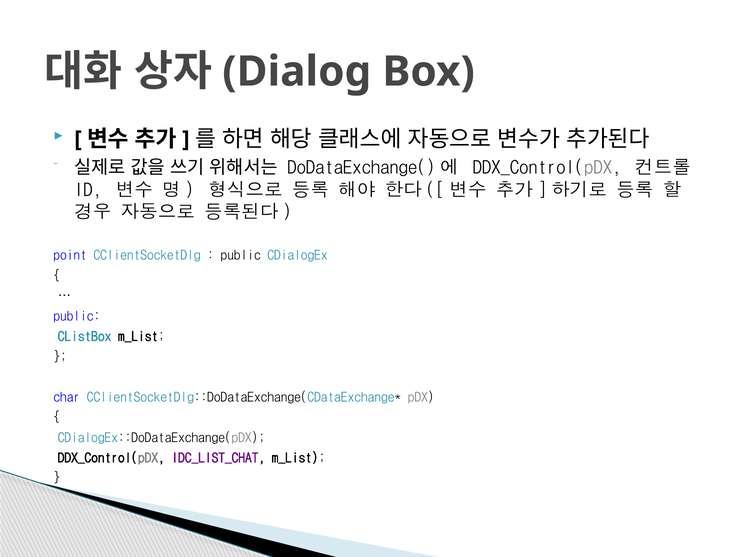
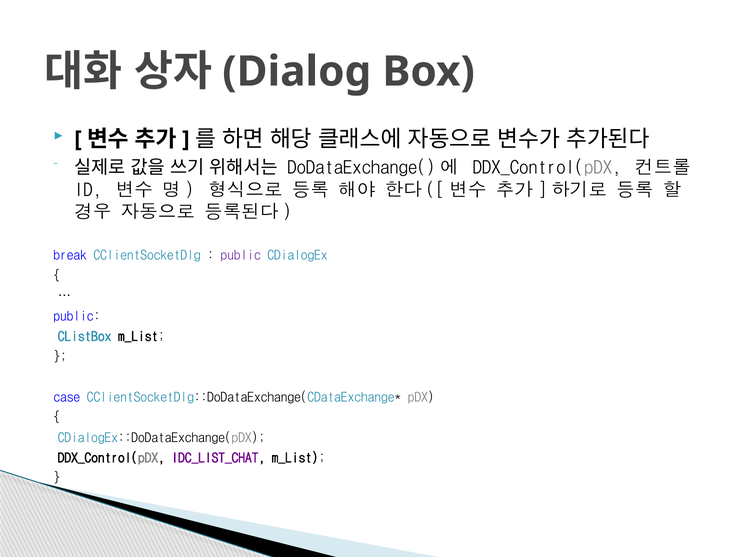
point: point -> break
public at (241, 256) colour: black -> purple
char: char -> case
